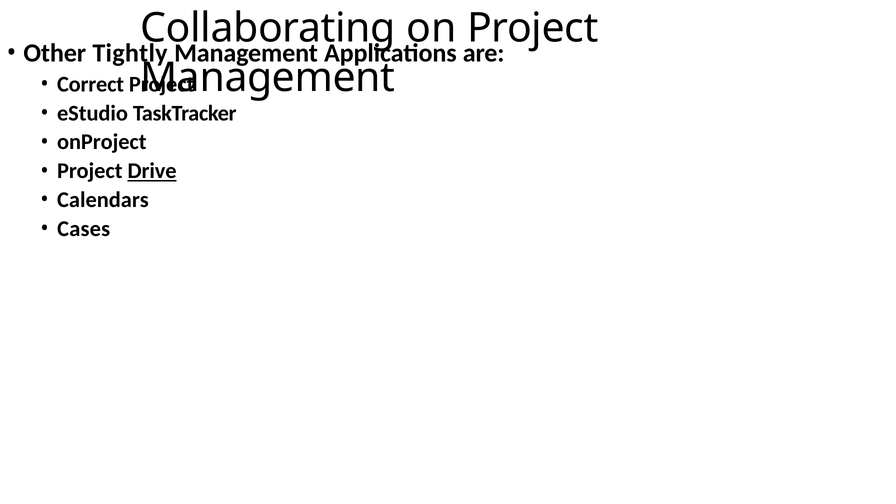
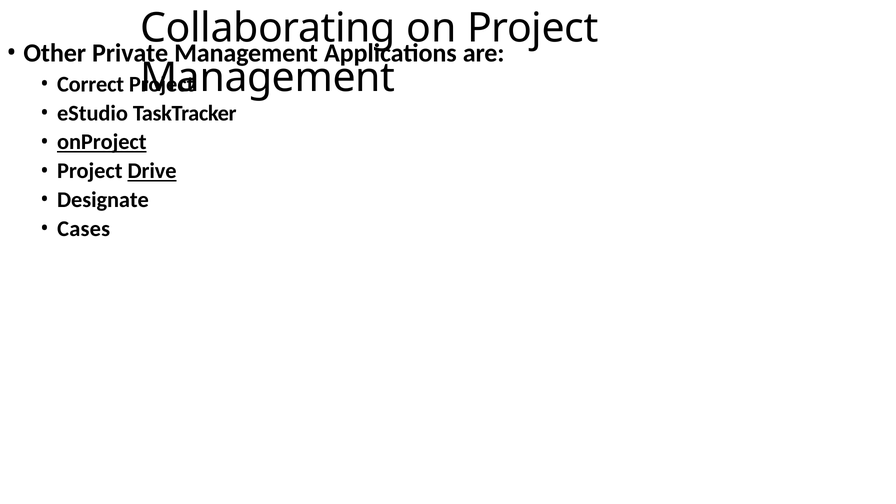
Tightly: Tightly -> Private
onProject underline: none -> present
Calendars: Calendars -> Designate
